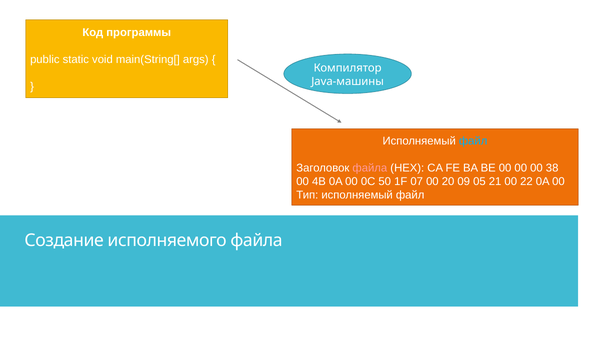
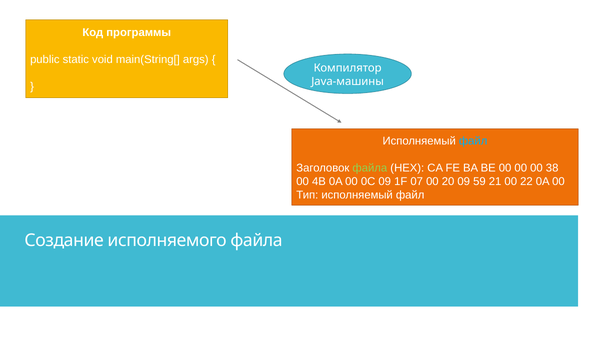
файла at (370, 168) colour: pink -> light green
0C 50: 50 -> 09
05: 05 -> 59
